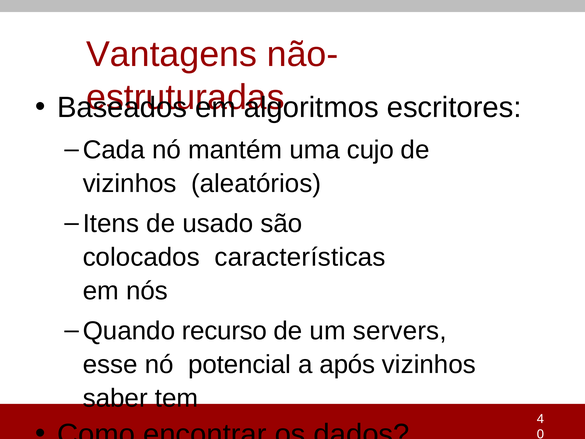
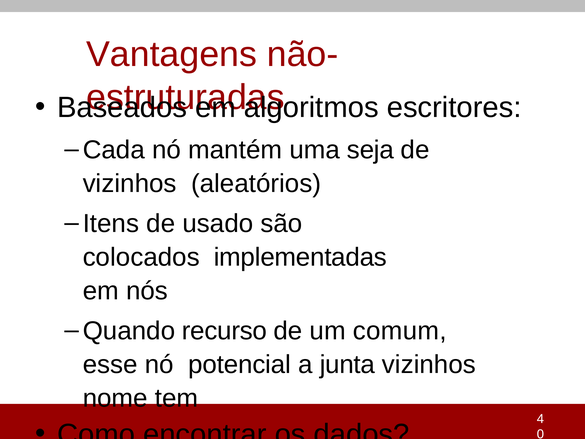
cujo: cujo -> seja
características: características -> implementadas
servers: servers -> comum
após: após -> junta
saber: saber -> nome
